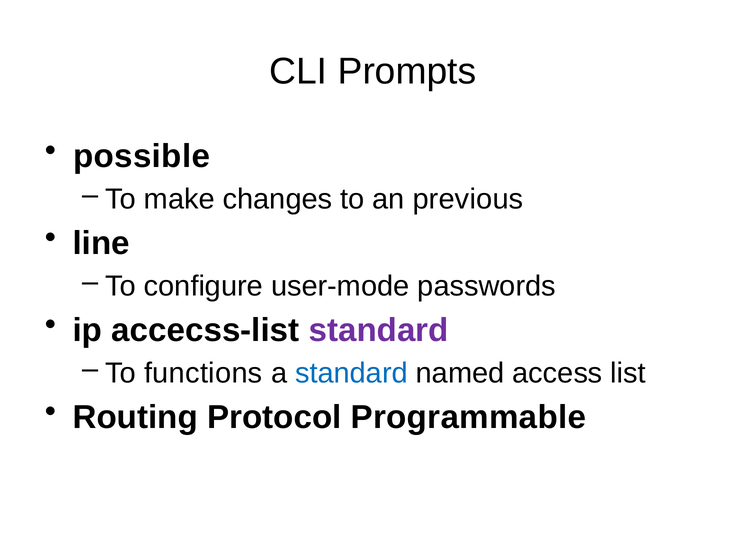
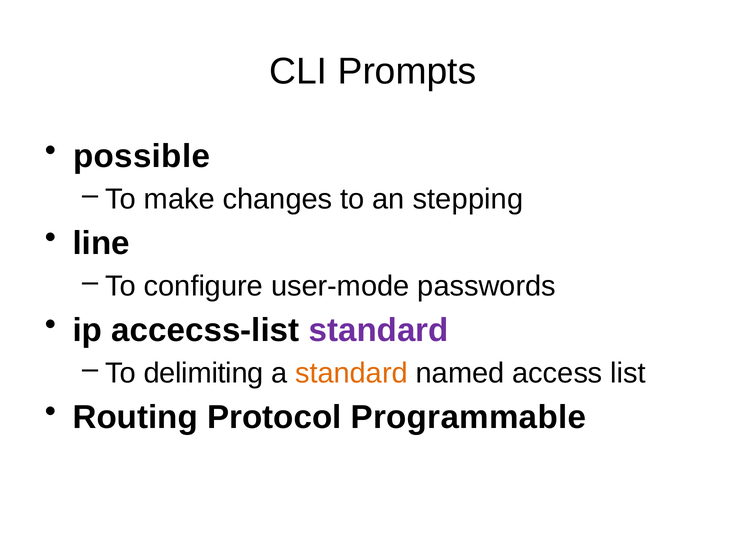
previous: previous -> stepping
functions: functions -> delimiting
standard at (351, 373) colour: blue -> orange
